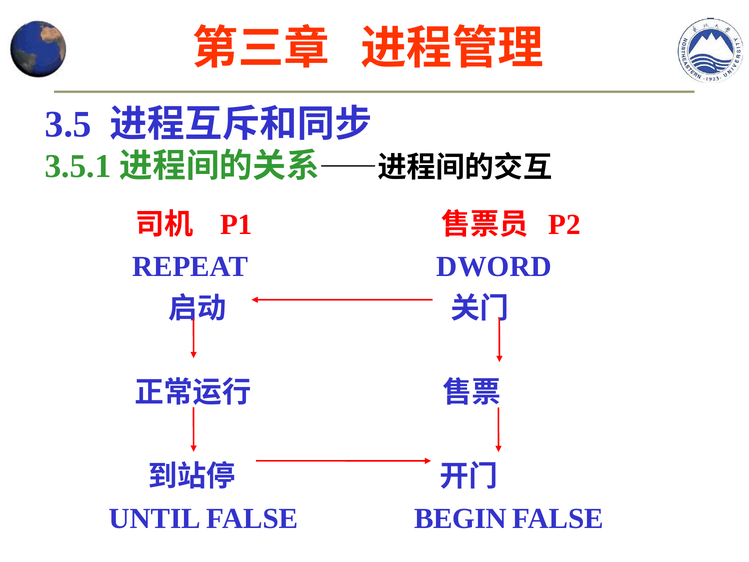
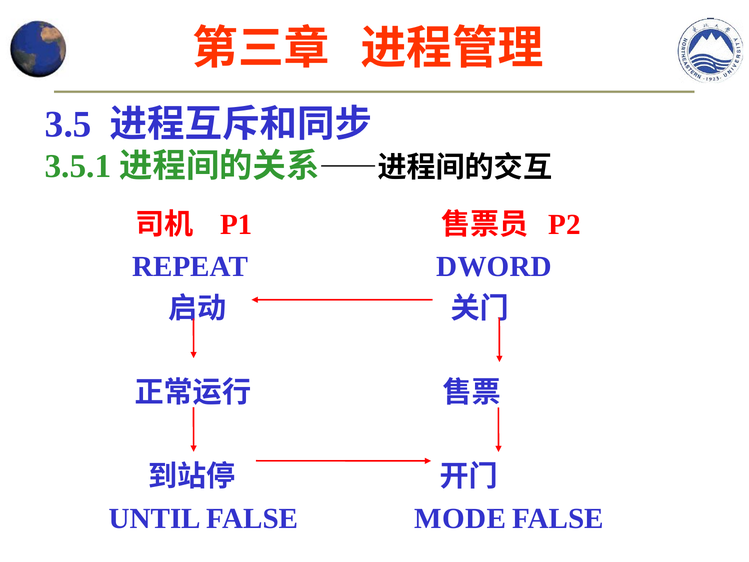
BEGIN: BEGIN -> MODE
